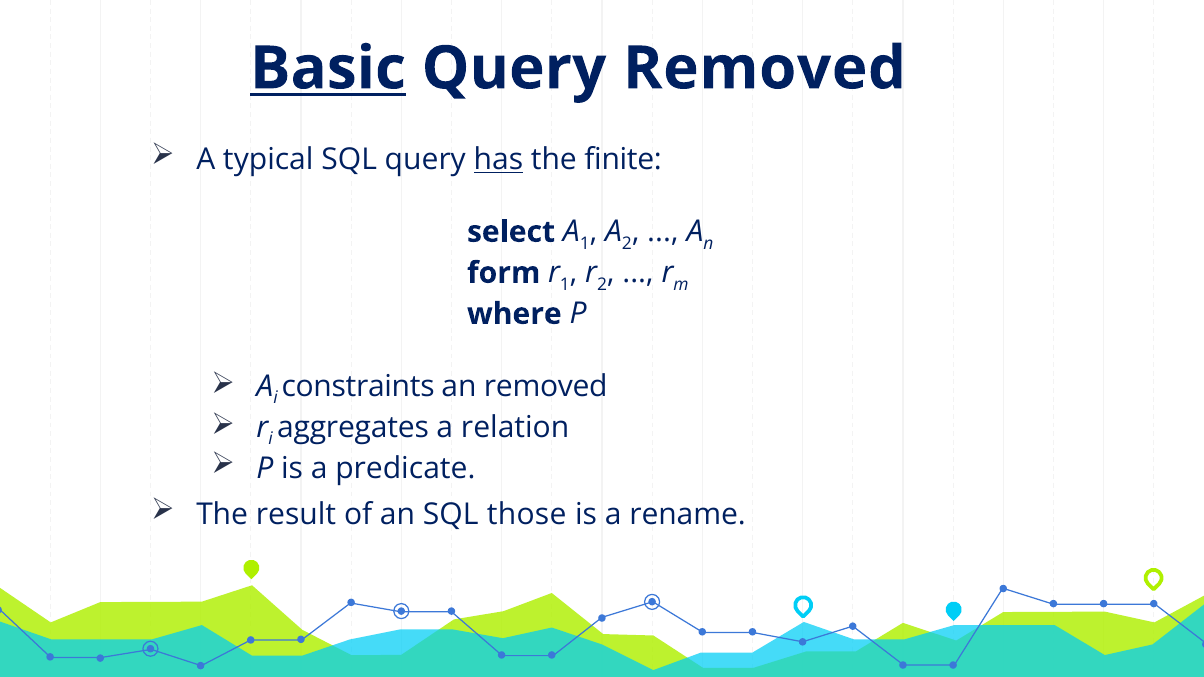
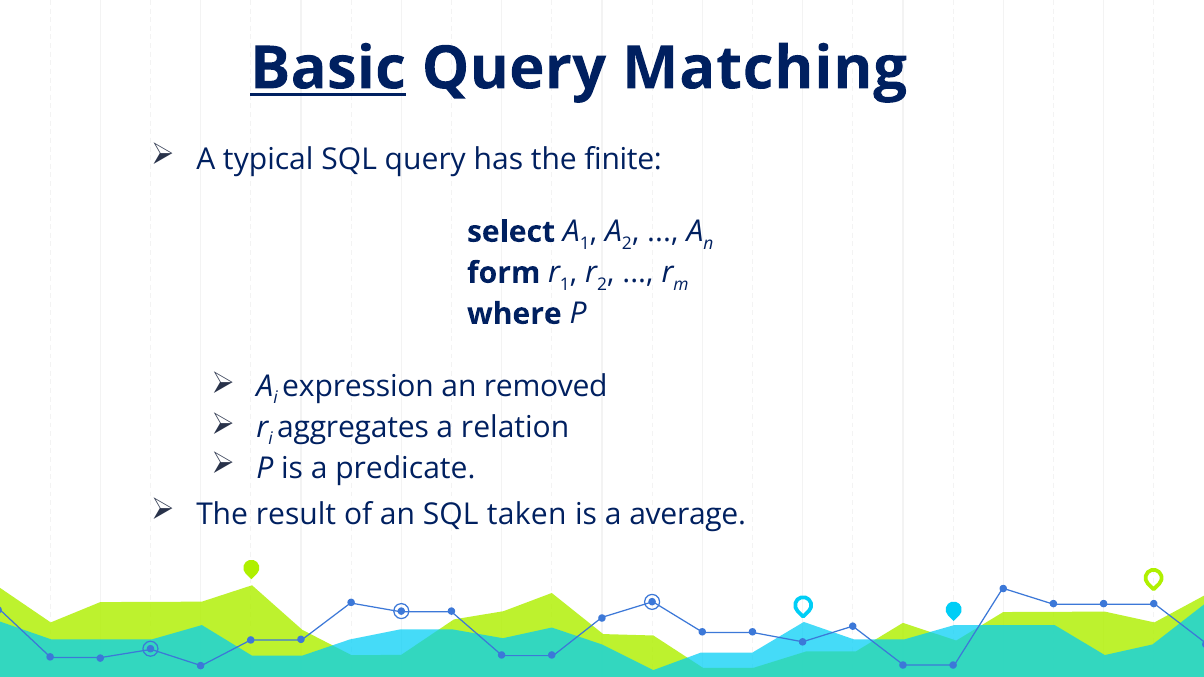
Query Removed: Removed -> Matching
has underline: present -> none
constraints: constraints -> expression
those: those -> taken
rename: rename -> average
